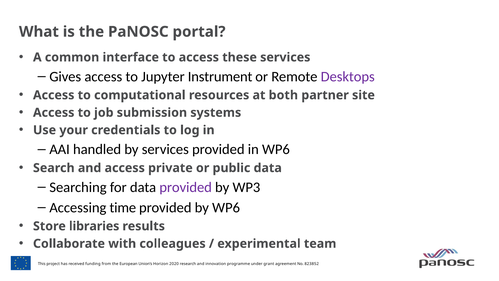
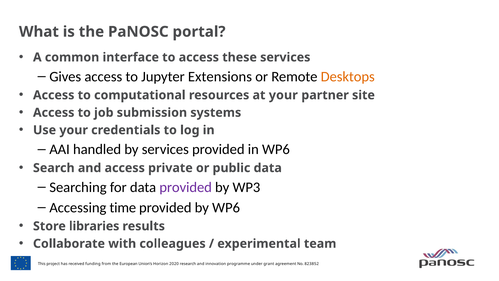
Instrument: Instrument -> Extensions
Desktops colour: purple -> orange
at both: both -> your
